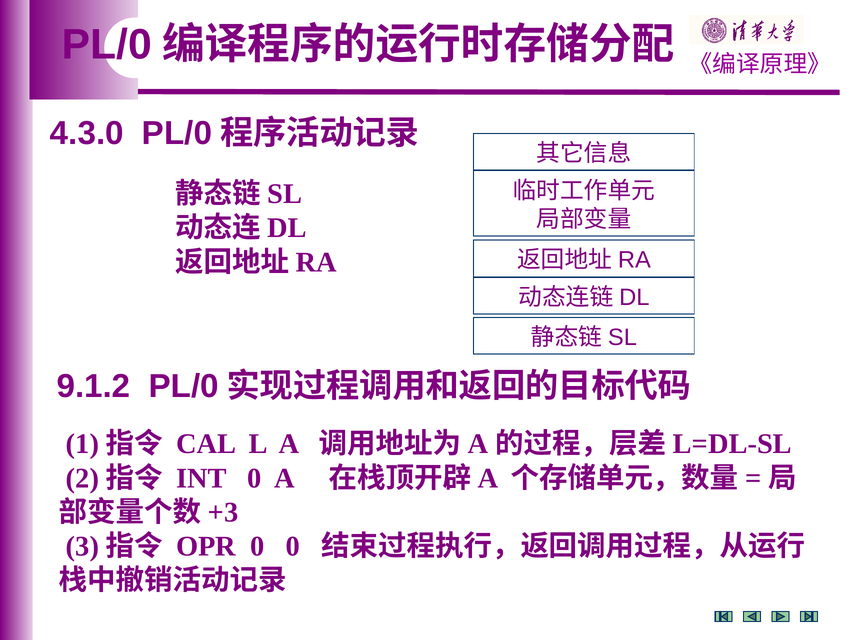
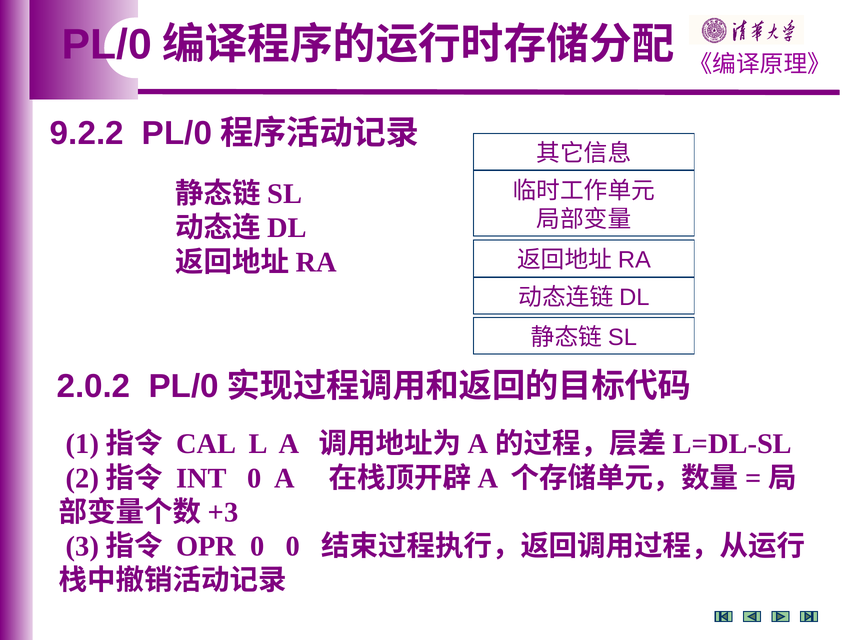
4.3.0: 4.3.0 -> 9.2.2
9.1.2: 9.1.2 -> 2.0.2
